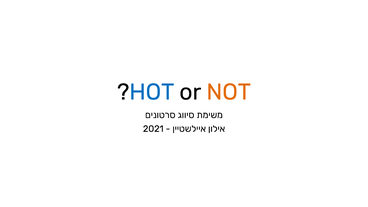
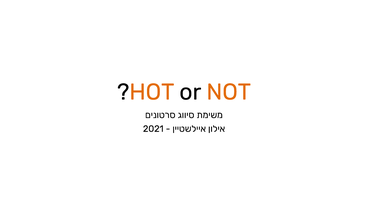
HOT colour: blue -> orange
